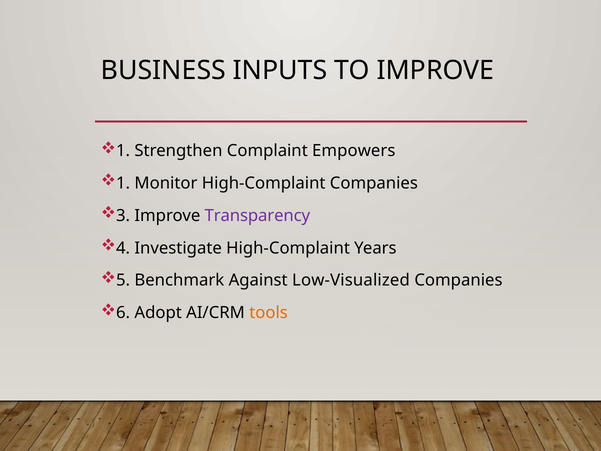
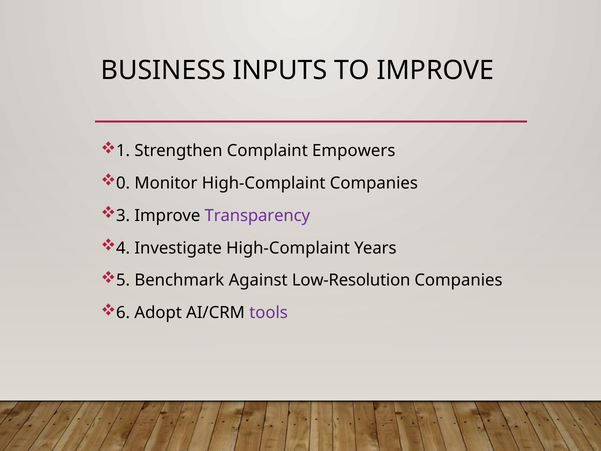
1 at (123, 183): 1 -> 0
Low-Visualized: Low-Visualized -> Low-Resolution
tools colour: orange -> purple
